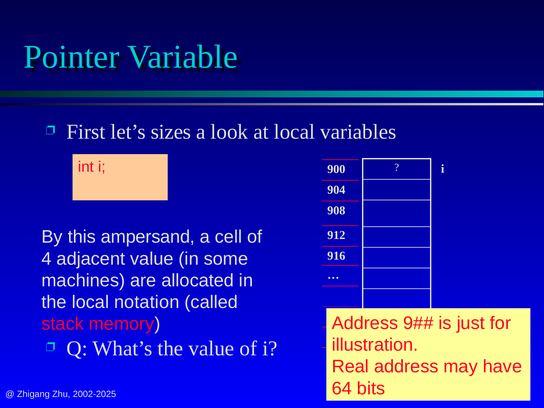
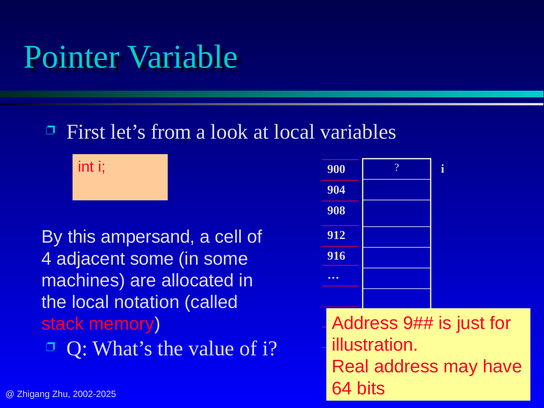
sizes: sizes -> from
adjacent value: value -> some
